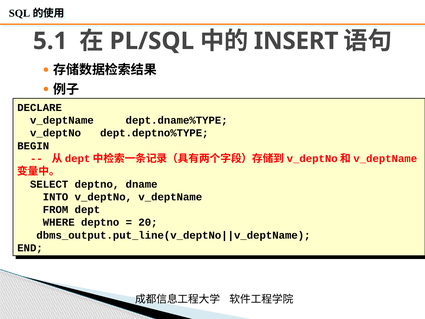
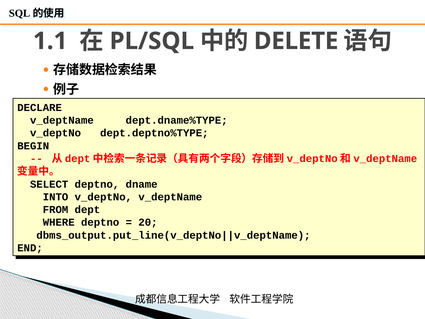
5.1: 5.1 -> 1.1
INSERT: INSERT -> DELETE
